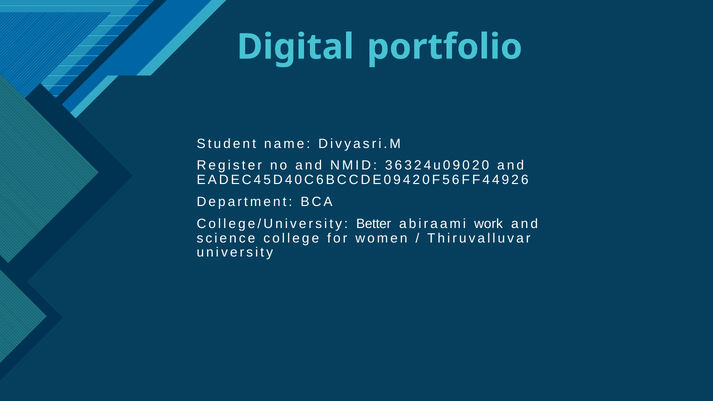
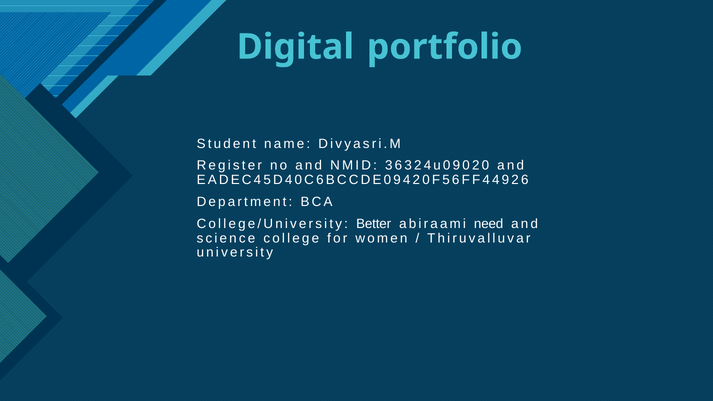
work: work -> need
